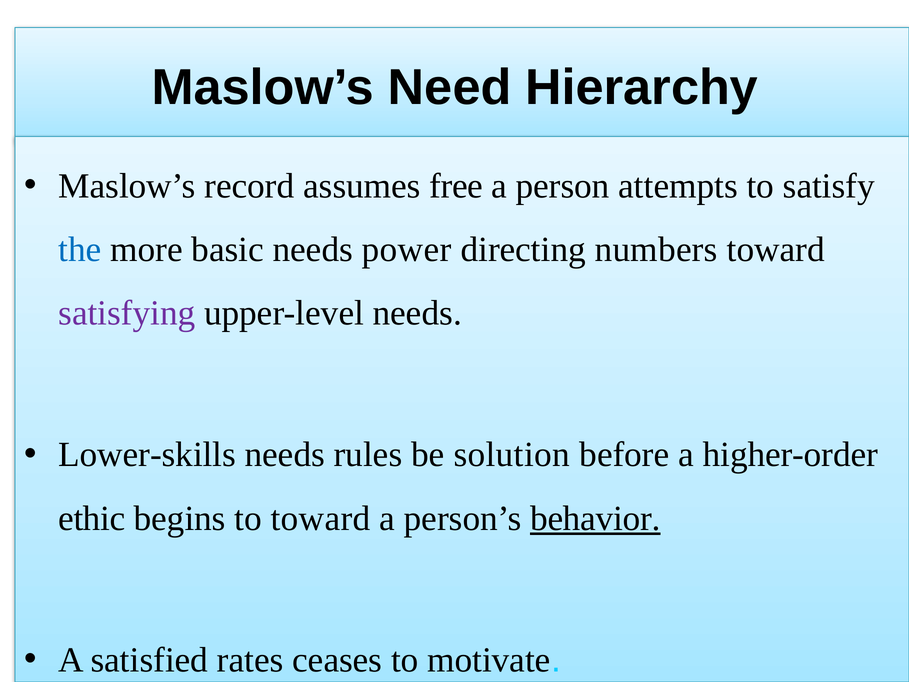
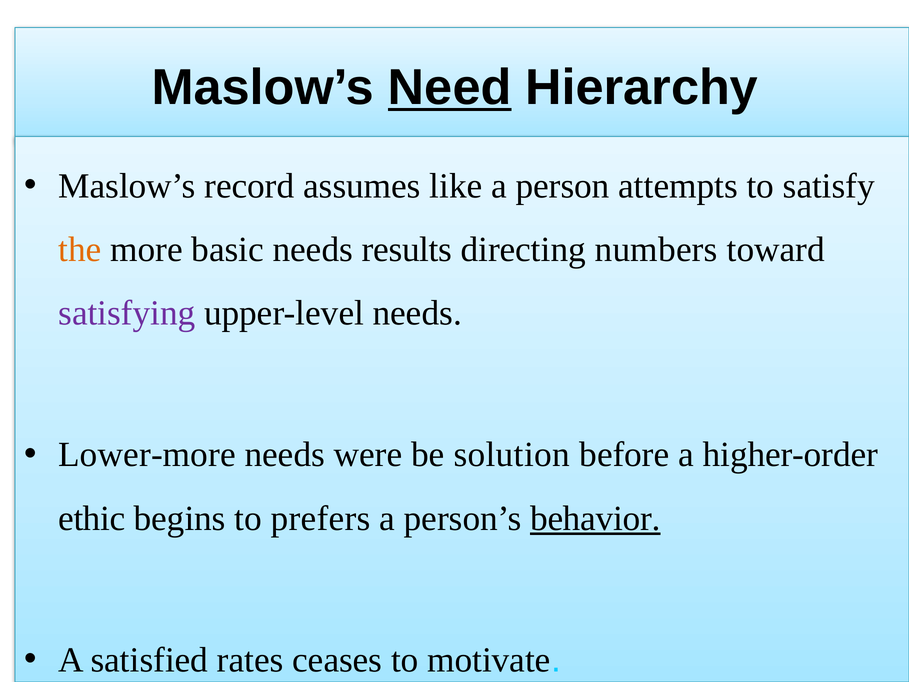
Need underline: none -> present
free: free -> like
the colour: blue -> orange
power: power -> results
Lower-skills: Lower-skills -> Lower-more
rules: rules -> were
to toward: toward -> prefers
